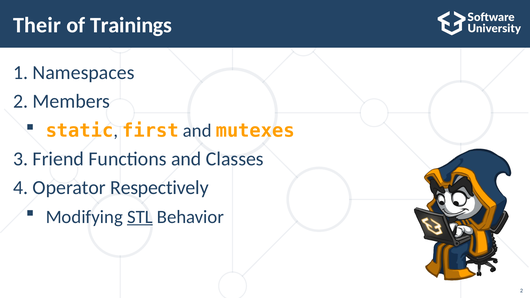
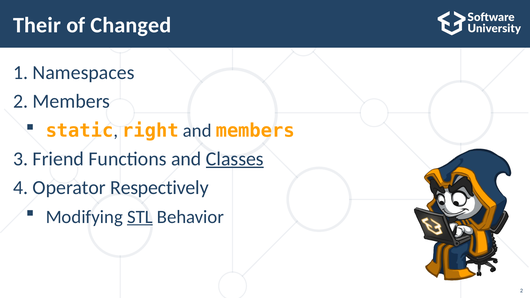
Trainings: Trainings -> Changed
first: first -> right
mutexes: mutexes -> members
Classes underline: none -> present
